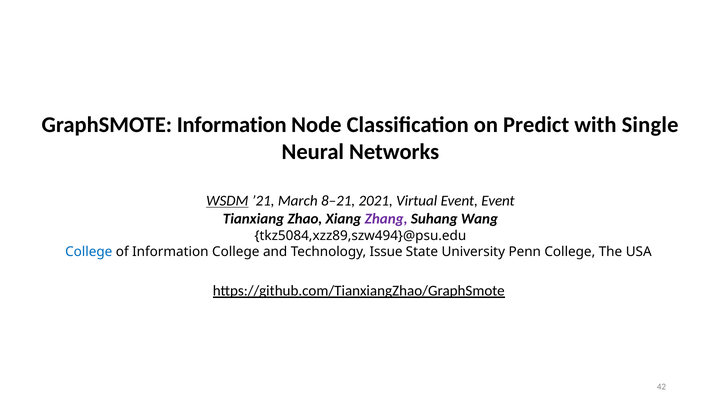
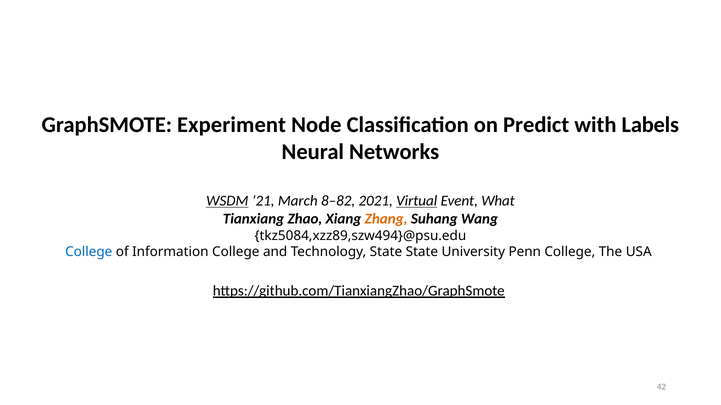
GraphSMOTE Information: Information -> Experiment
Single: Single -> Labels
8–21: 8–21 -> 8–82
Virtual underline: none -> present
Event Event: Event -> What
Zhang colour: purple -> orange
Technology Issue: Issue -> State
